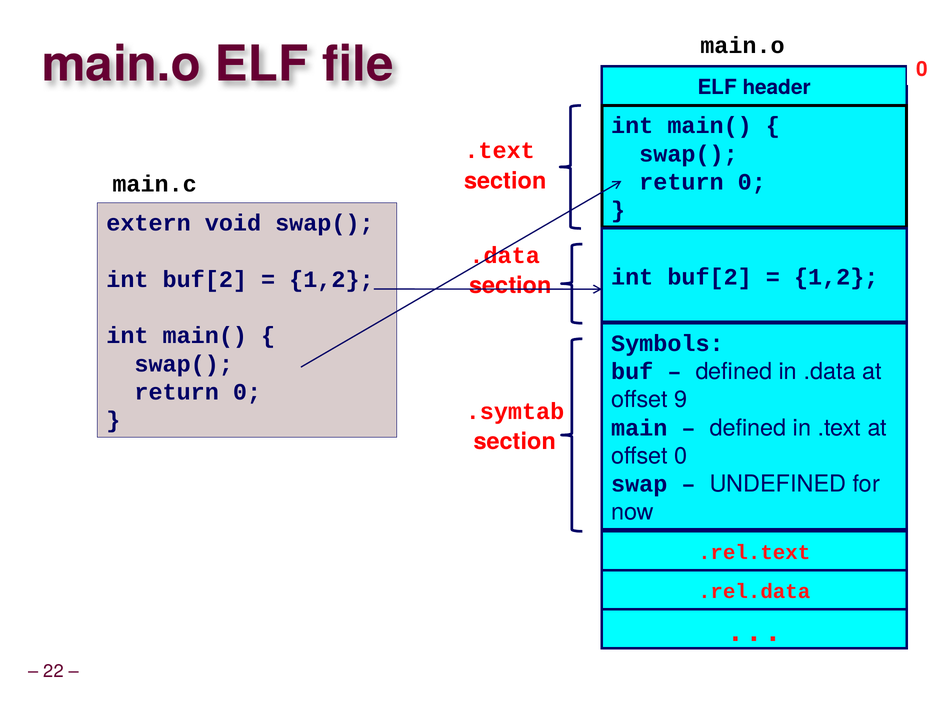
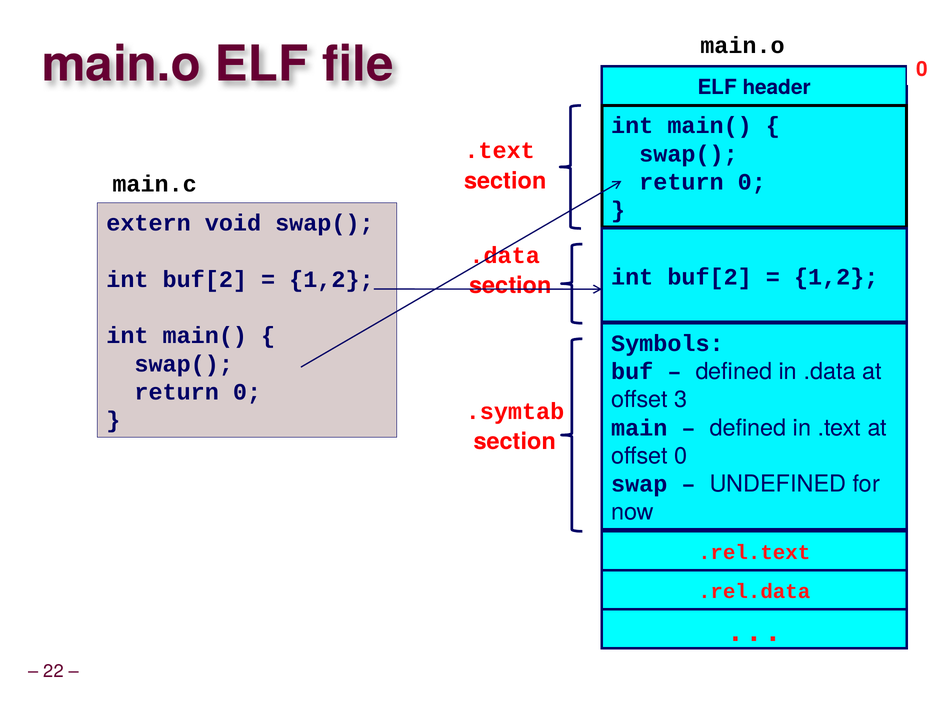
9: 9 -> 3
